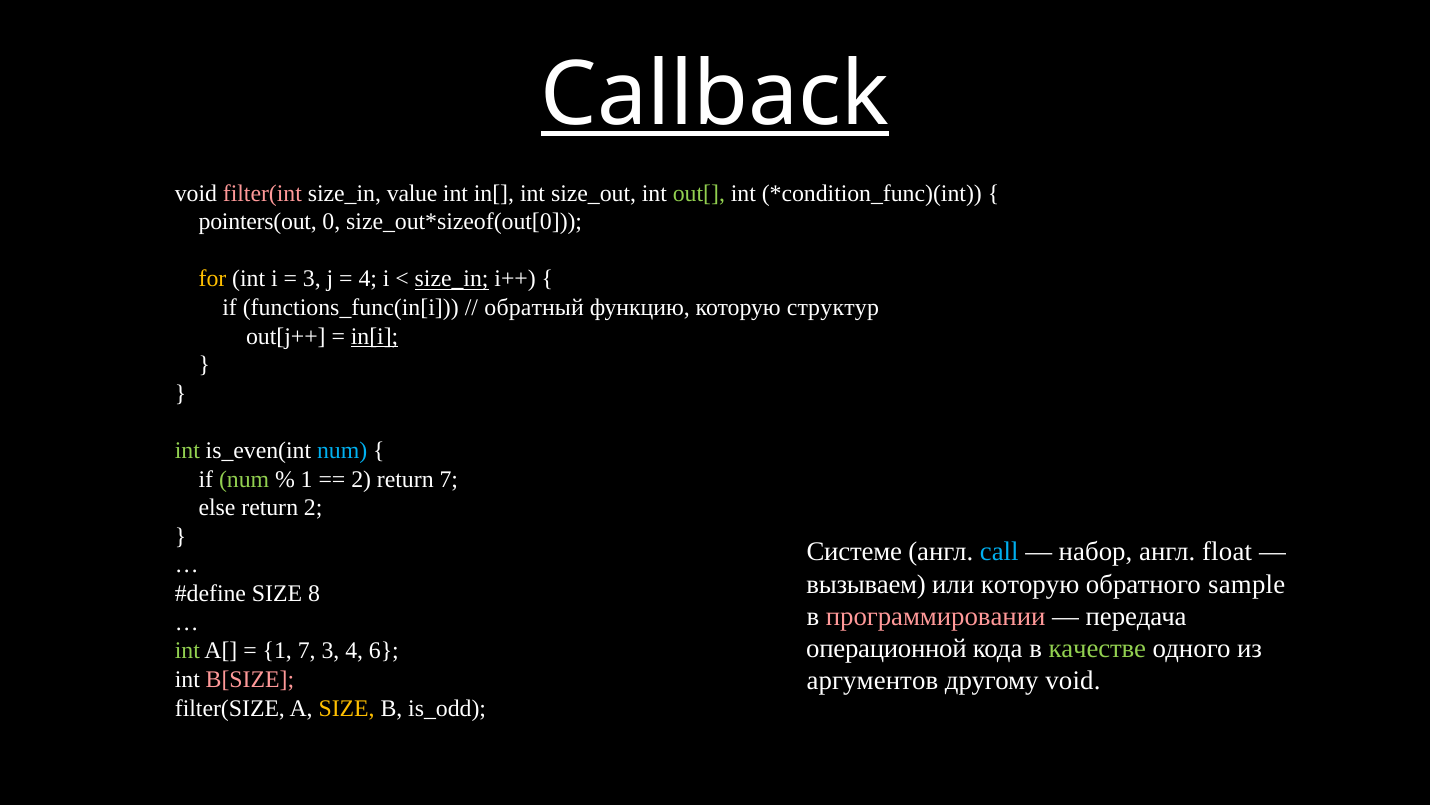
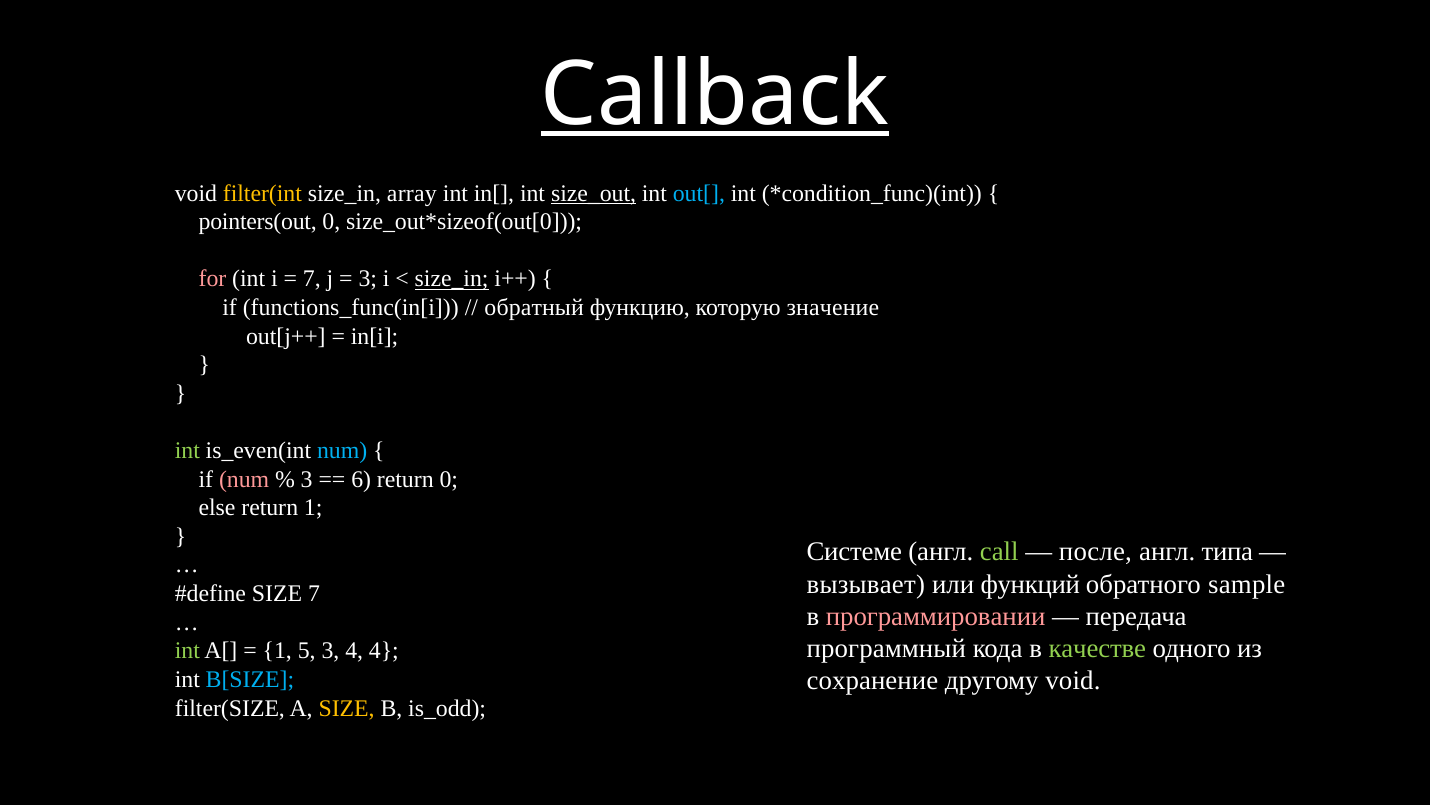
filter(int colour: pink -> yellow
value: value -> array
size_out underline: none -> present
out[ colour: light green -> light blue
for colour: yellow -> pink
3 at (312, 279): 3 -> 7
4 at (368, 279): 4 -> 3
структур: структур -> значение
in[i underline: present -> none
num at (244, 479) colour: light green -> pink
1 at (307, 479): 1 -> 3
2 at (361, 479): 2 -> 6
return 7: 7 -> 0
return 2: 2 -> 1
call colour: light blue -> light green
набор: набор -> после
float: float -> типа
вызываем: вызываем -> вызывает
или которую: которую -> функций
SIZE 8: 8 -> 7
операционной: операционной -> программный
1 7: 7 -> 5
4 6: 6 -> 4
B[SIZE colour: pink -> light blue
аргументов: аргументов -> сохранение
